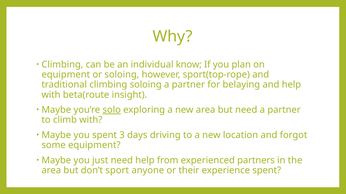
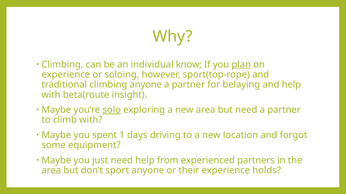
plan underline: none -> present
equipment at (66, 75): equipment -> experience
climbing soloing: soloing -> anyone
3: 3 -> 1
experience spent: spent -> holds
